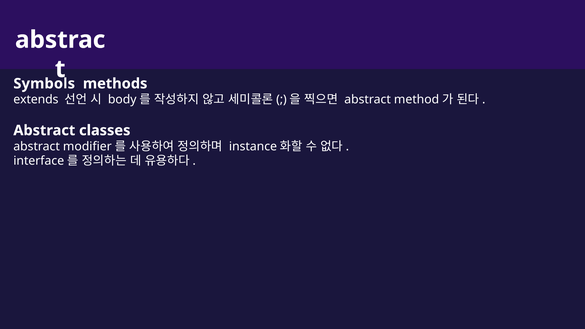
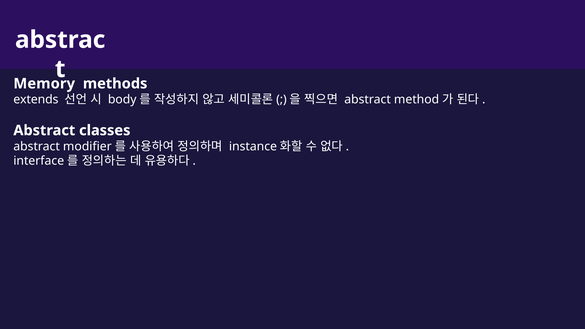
Symbols: Symbols -> Memory
